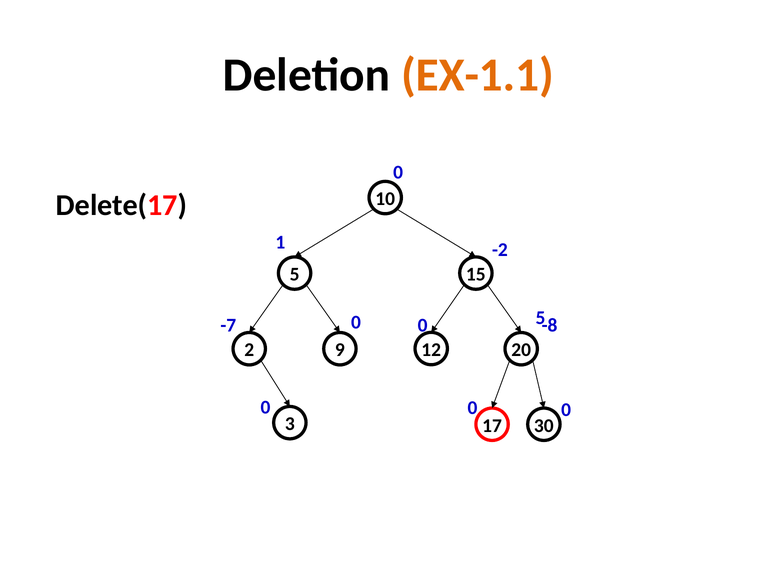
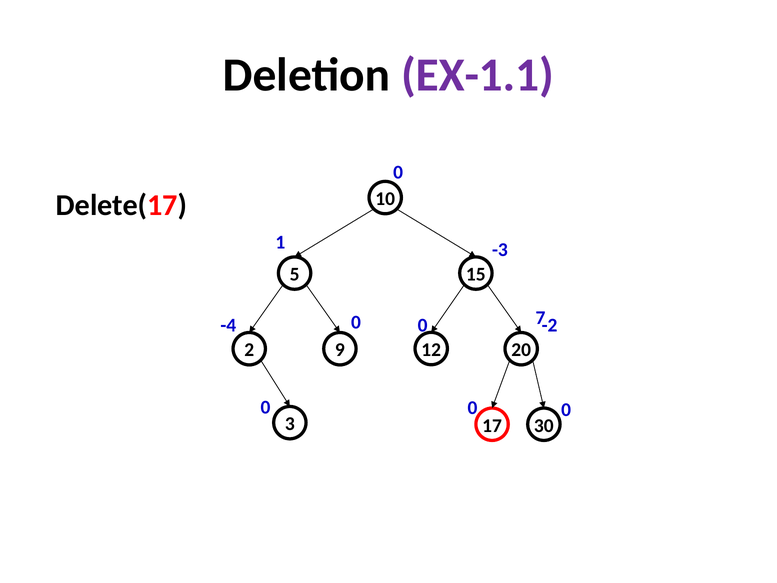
EX-1.1 colour: orange -> purple
-2: -2 -> -3
-7: -7 -> -4
0 5: 5 -> 7
-8: -8 -> -2
